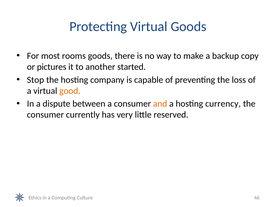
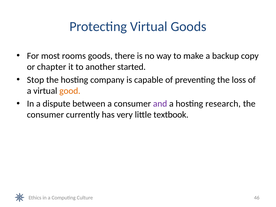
pictures: pictures -> chapter
and colour: orange -> purple
currency: currency -> research
reserved: reserved -> textbook
